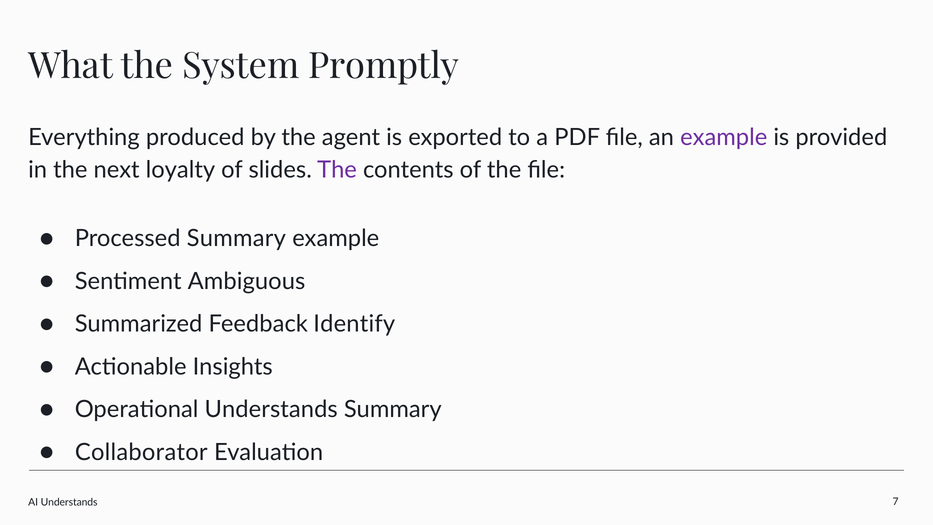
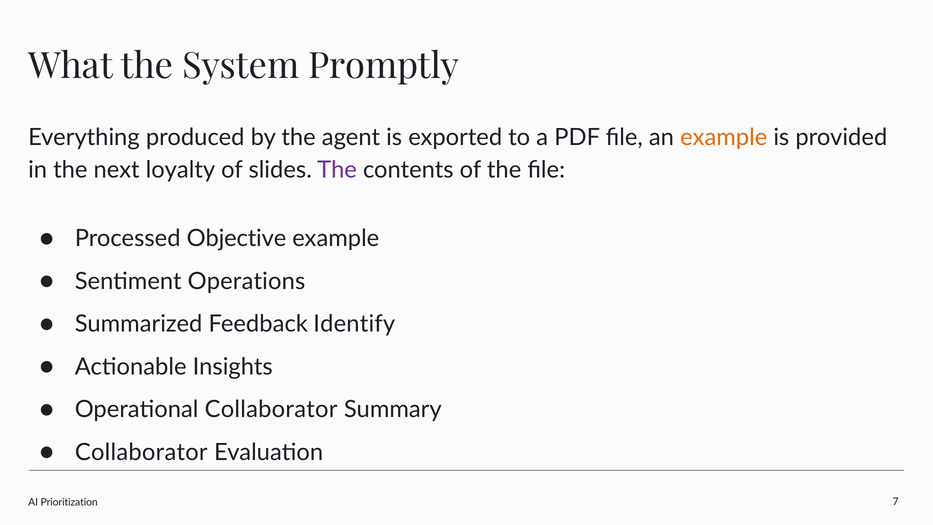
example at (724, 137) colour: purple -> orange
Processed Summary: Summary -> Objective
Ambiguous: Ambiguous -> Operations
Operational Understands: Understands -> Collaborator
AI Understands: Understands -> Prioritization
